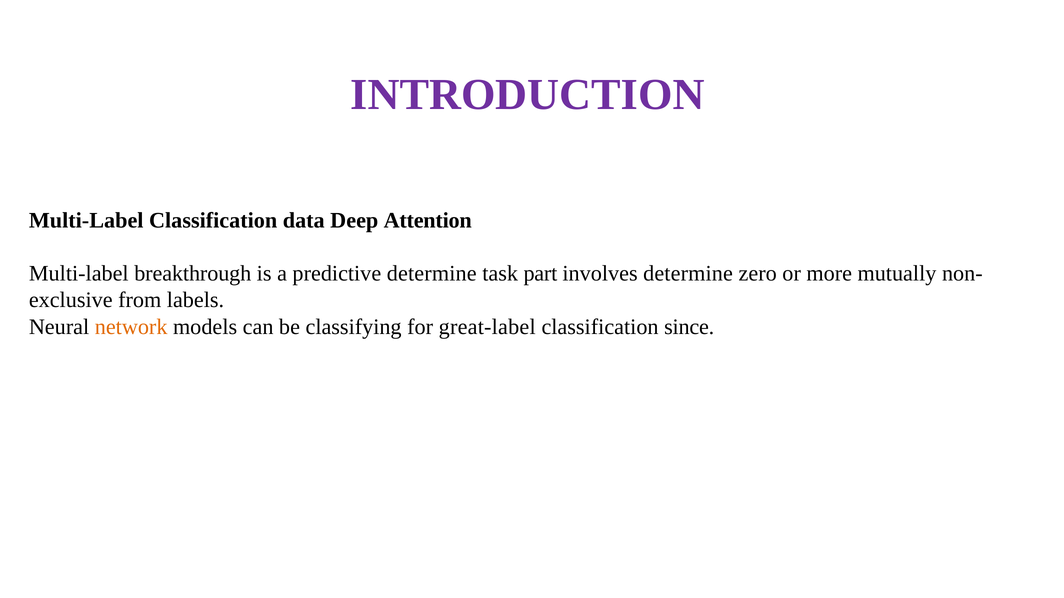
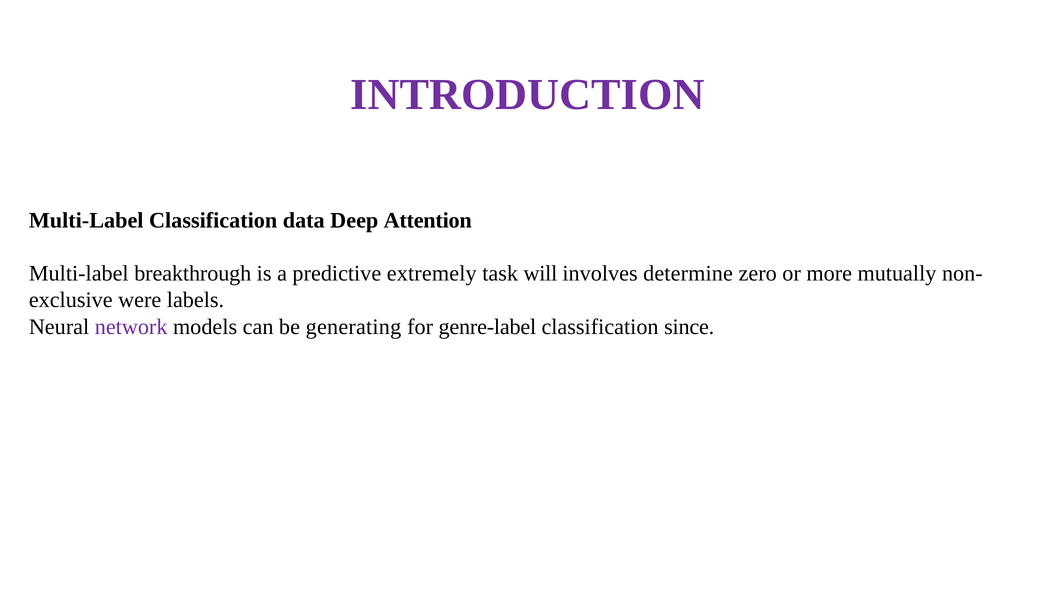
predictive determine: determine -> extremely
part: part -> will
from: from -> were
network colour: orange -> purple
classifying: classifying -> generating
great-label: great-label -> genre-label
